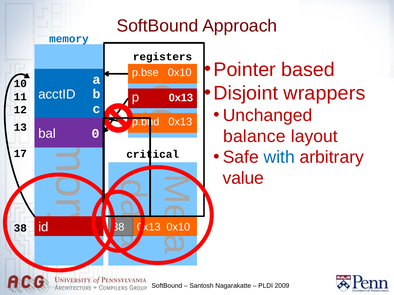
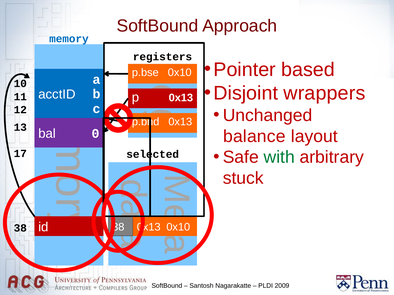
with colour: blue -> green
critical: critical -> selected
value: value -> stuck
